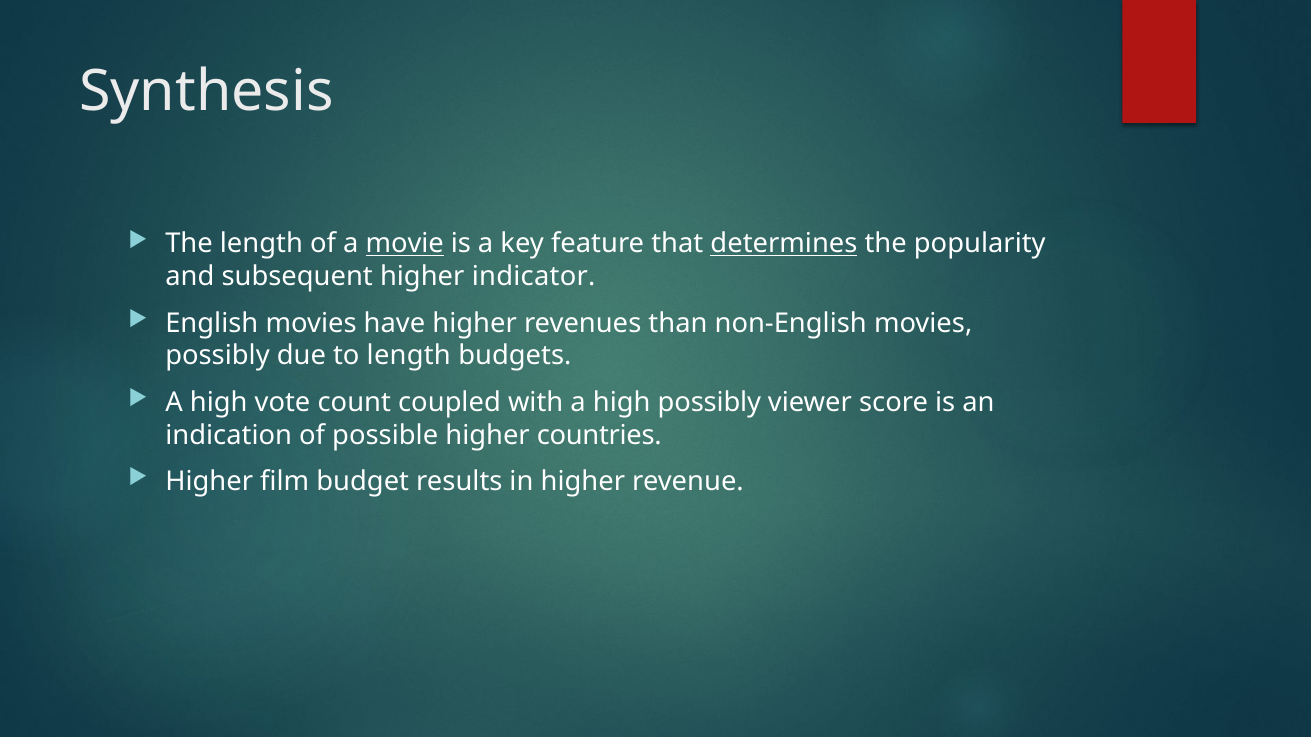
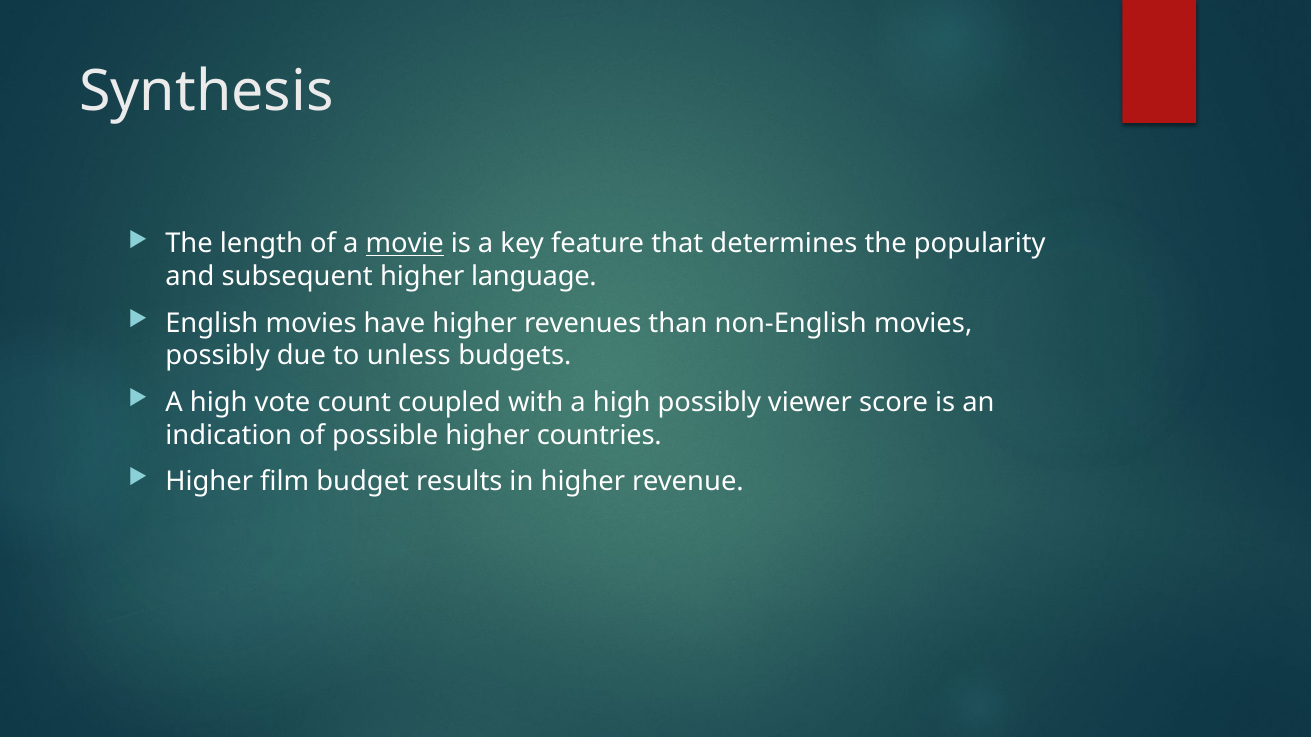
determines underline: present -> none
indicator: indicator -> language
to length: length -> unless
